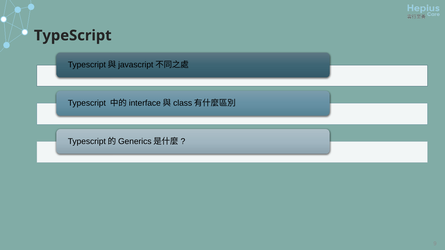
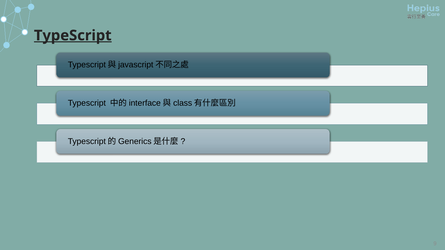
TypeScript at (73, 36) underline: none -> present
